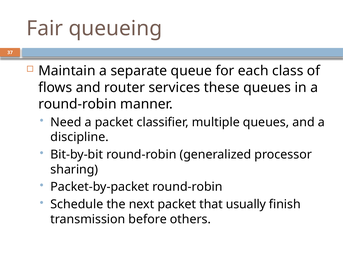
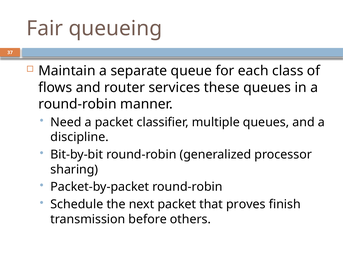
usually: usually -> proves
